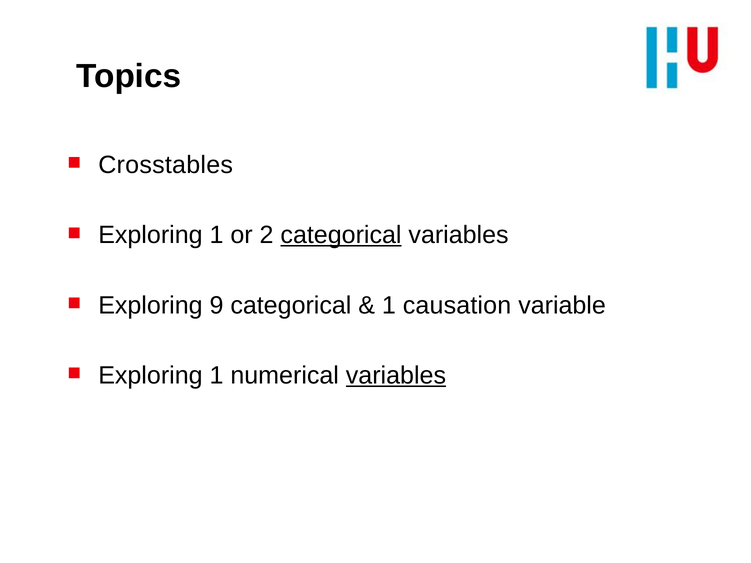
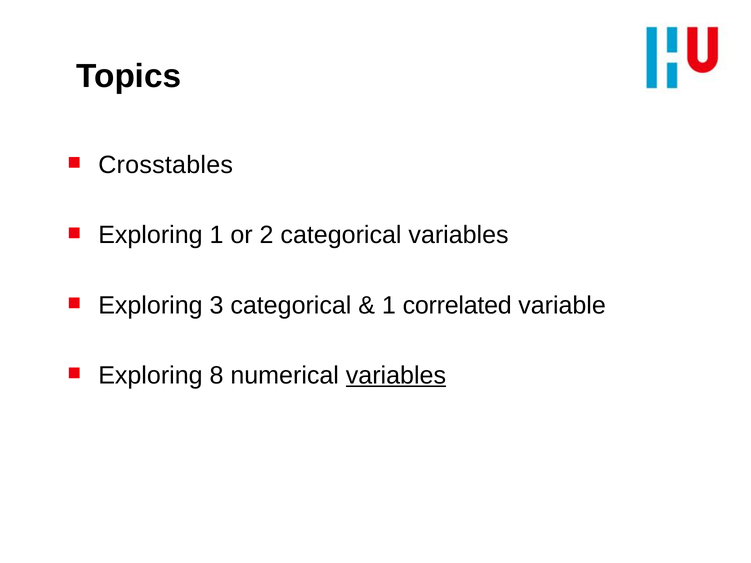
categorical at (341, 235) underline: present -> none
9: 9 -> 3
causation: causation -> correlated
1 at (217, 375): 1 -> 8
